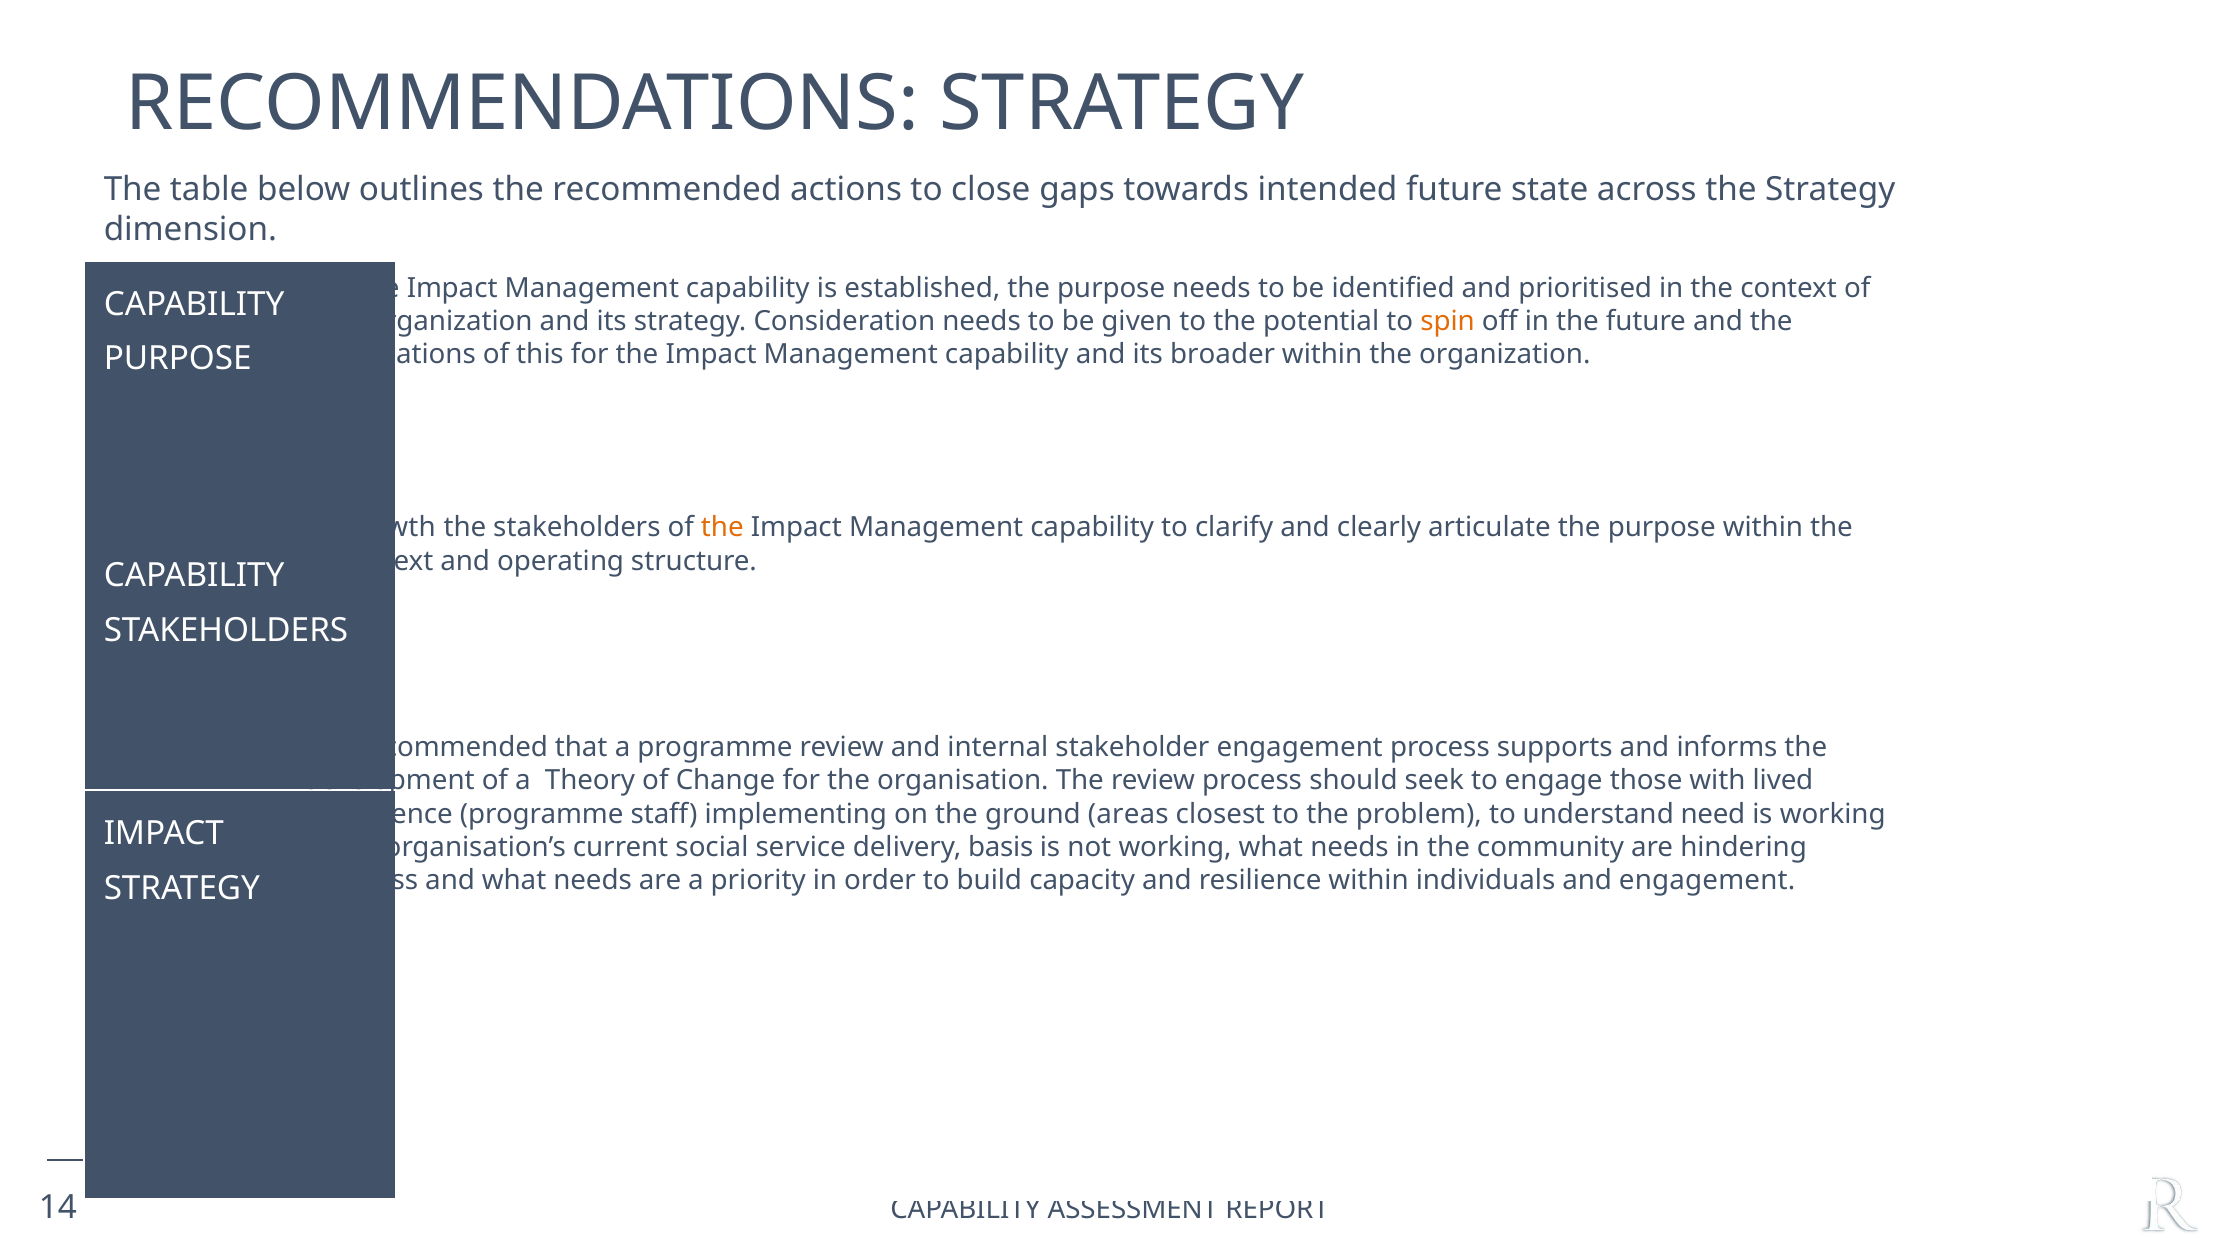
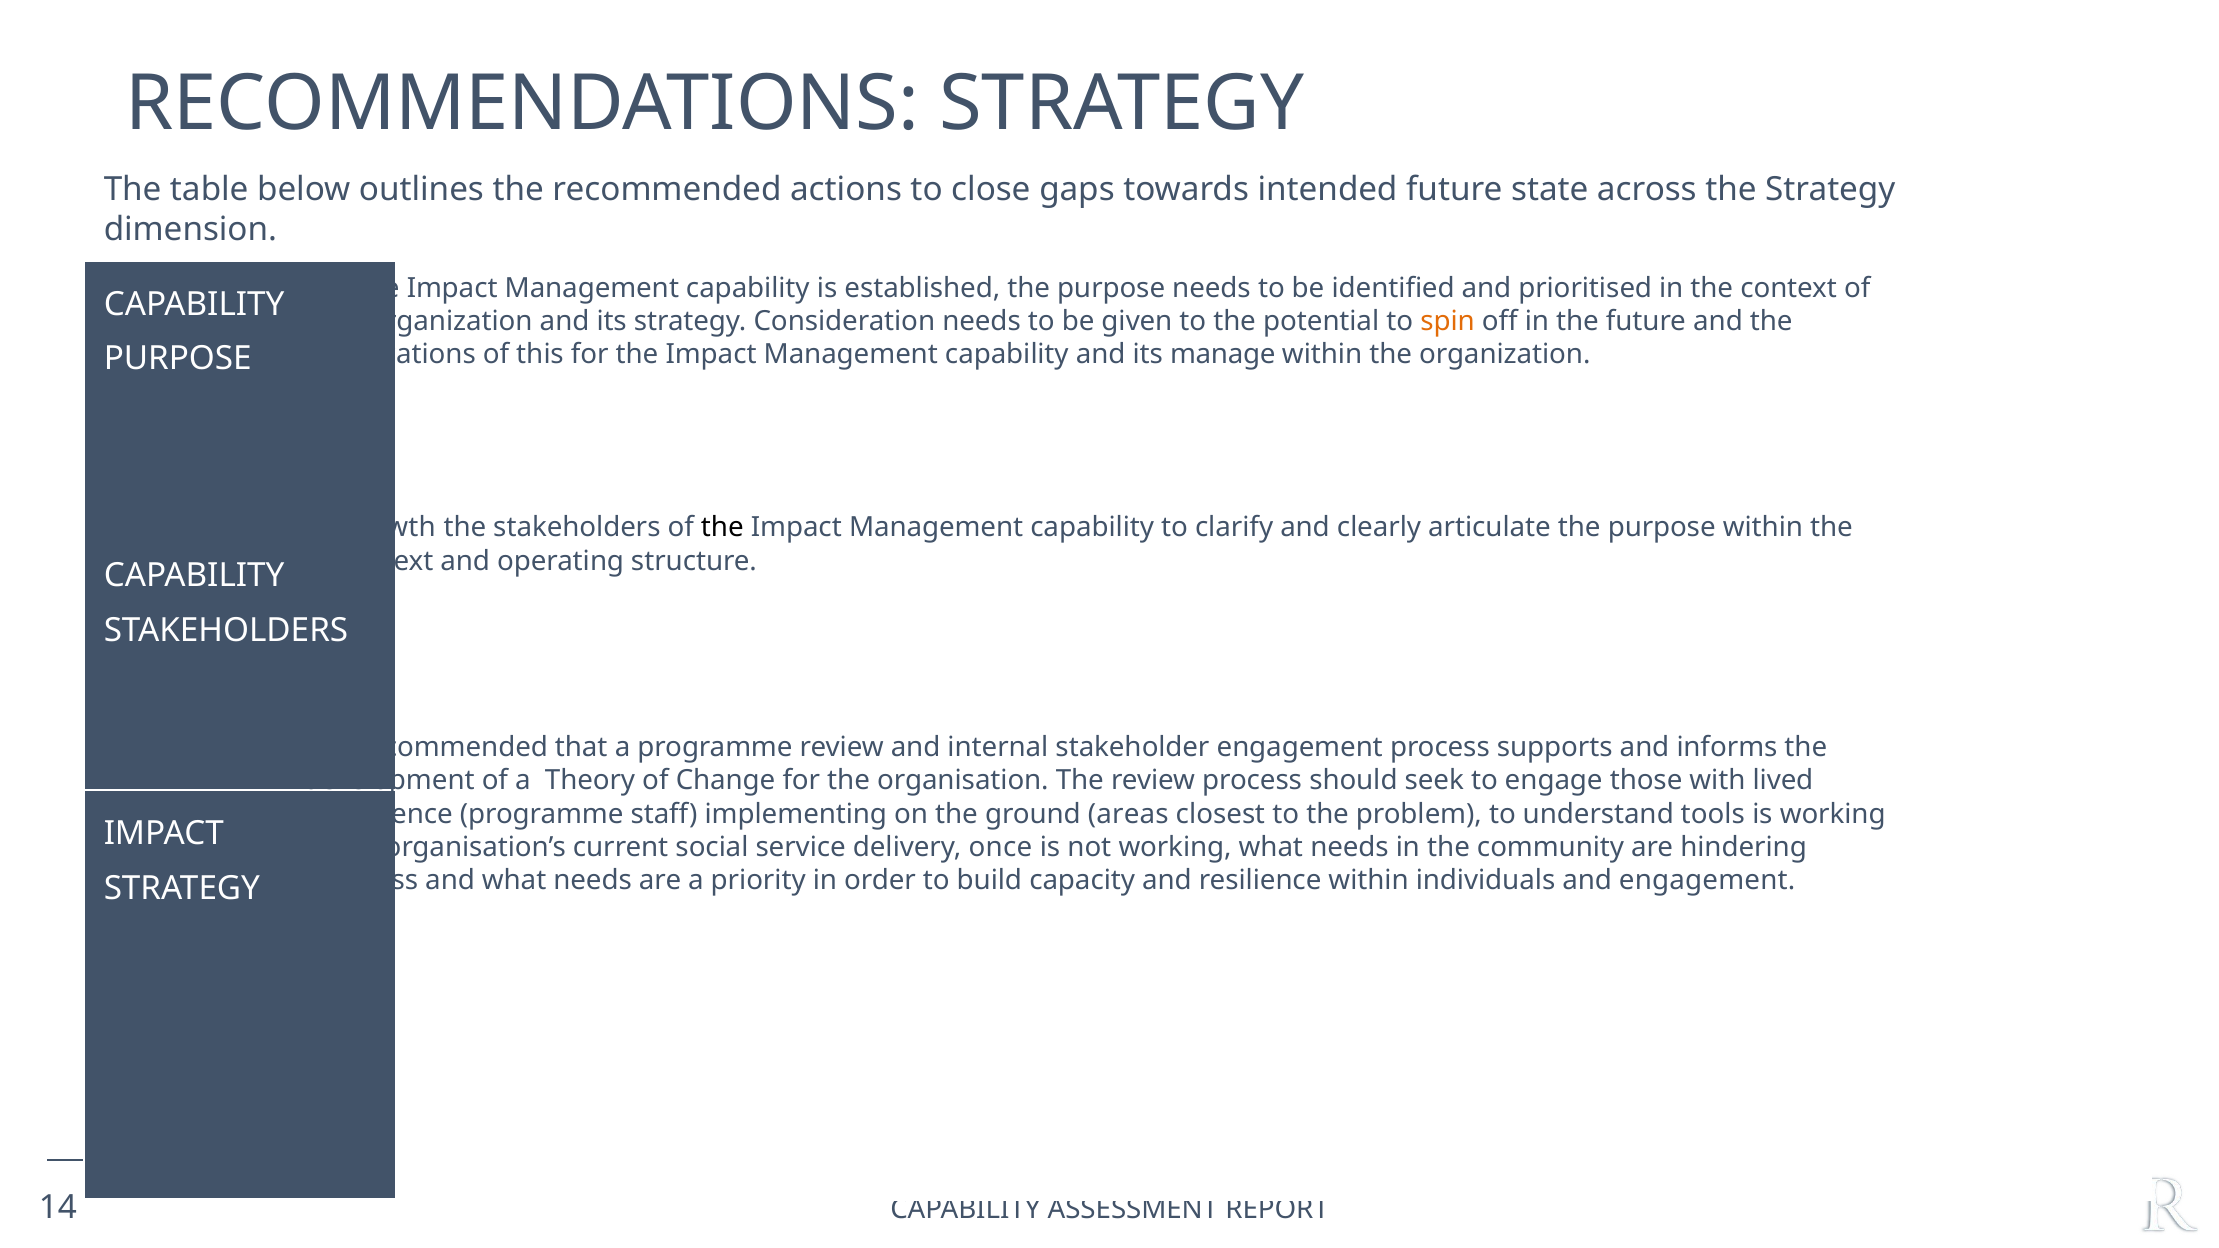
broader: broader -> manage
the at (722, 528) colour: orange -> black
need: need -> tools
basis: basis -> once
